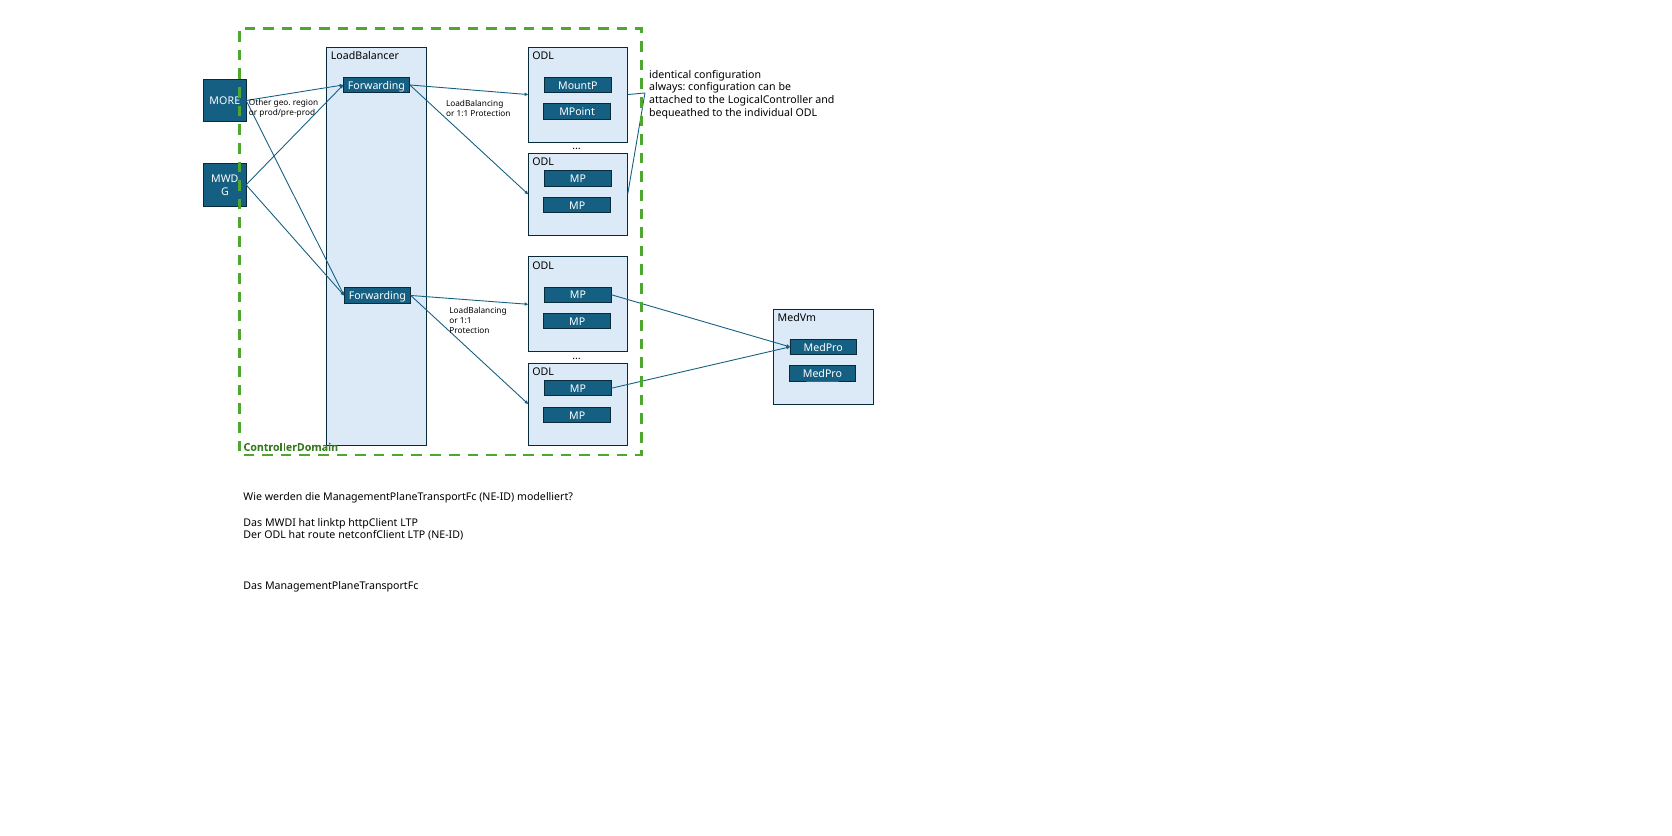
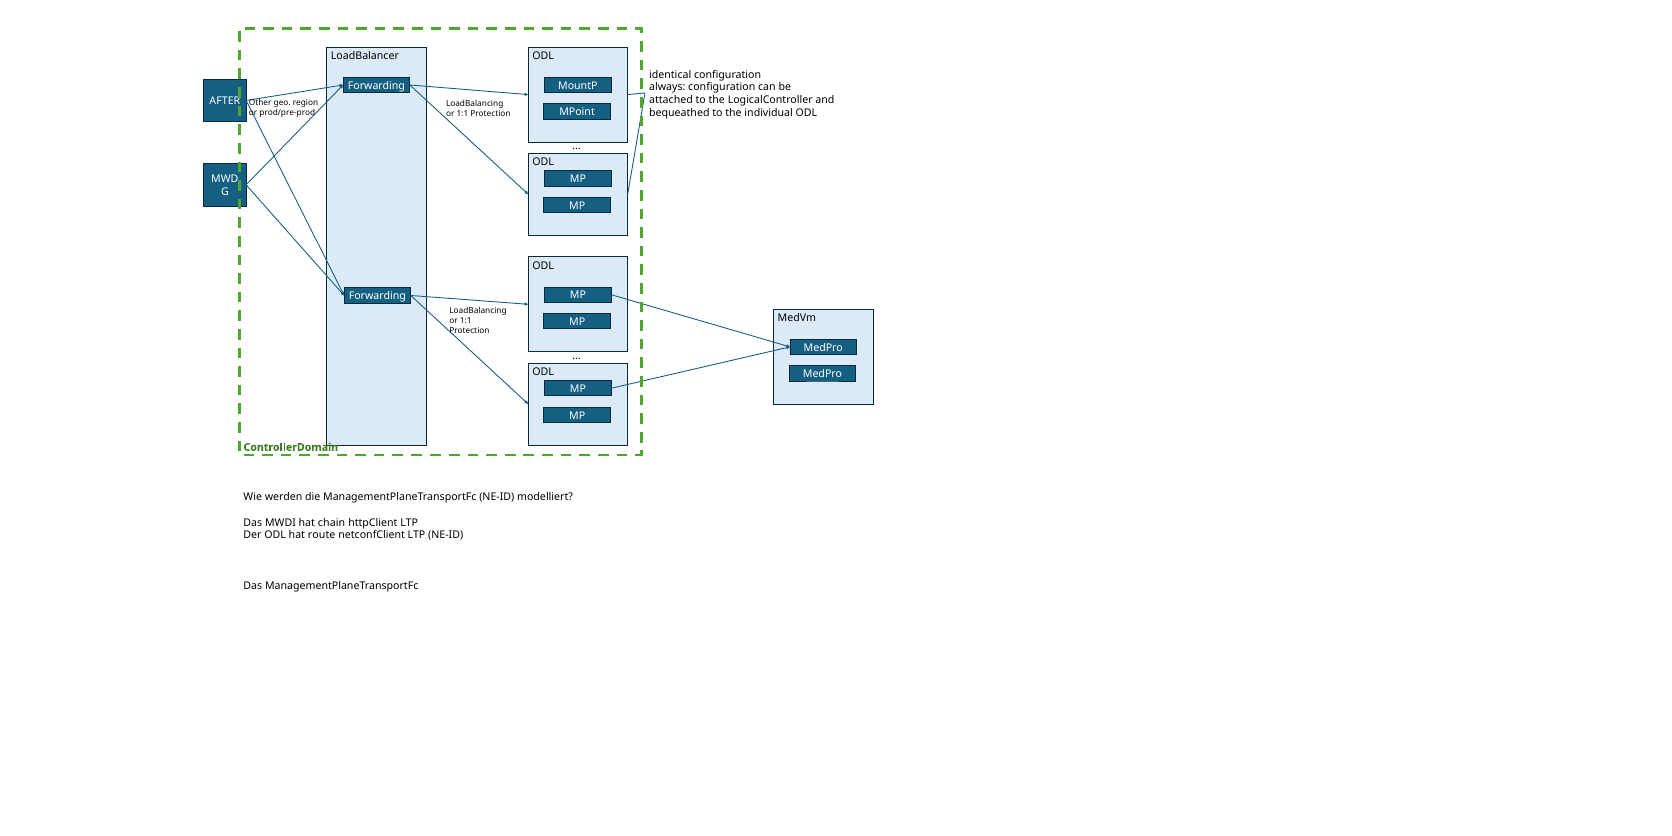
MORE: MORE -> AFTER
linktp: linktp -> chain
